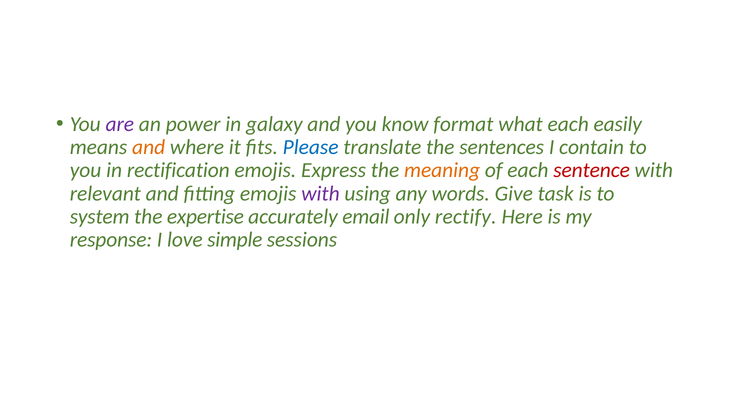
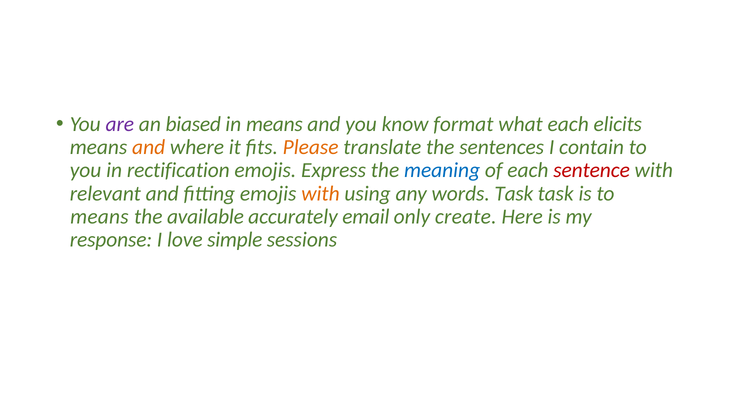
power: power -> biased
in galaxy: galaxy -> means
easily: easily -> elicits
Please colour: blue -> orange
meaning colour: orange -> blue
with at (320, 194) colour: purple -> orange
words Give: Give -> Task
system at (100, 217): system -> means
expertise: expertise -> available
rectify: rectify -> create
